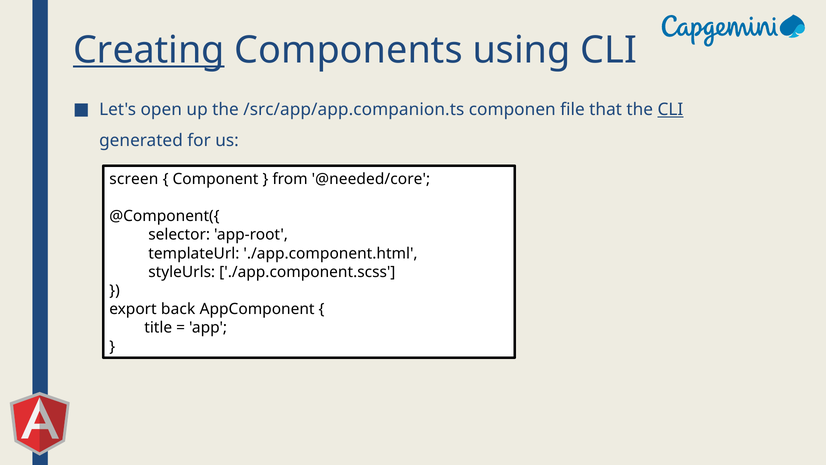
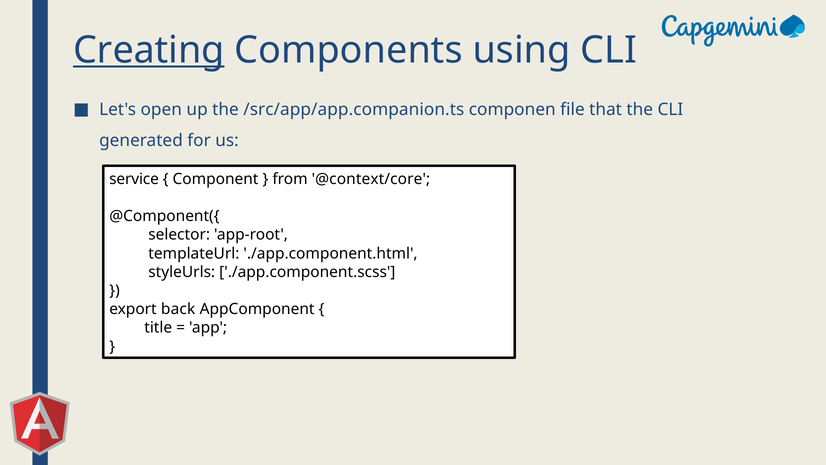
CLI at (670, 109) underline: present -> none
screen: screen -> service
@needed/core: @needed/core -> @context/core
